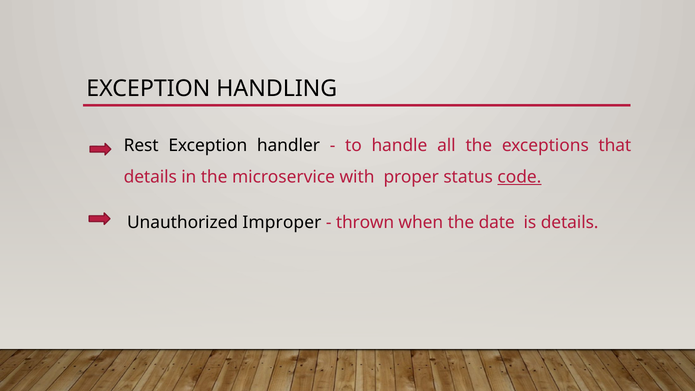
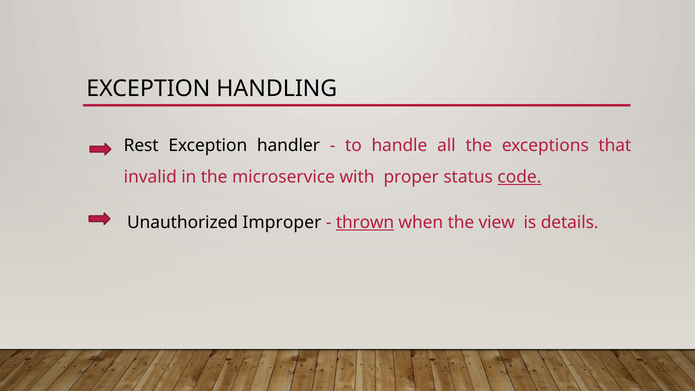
details at (150, 177): details -> invalid
thrown underline: none -> present
date: date -> view
